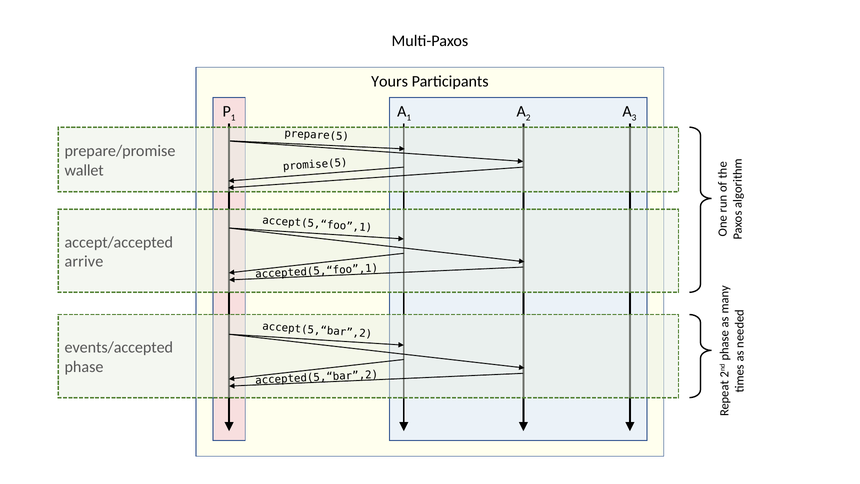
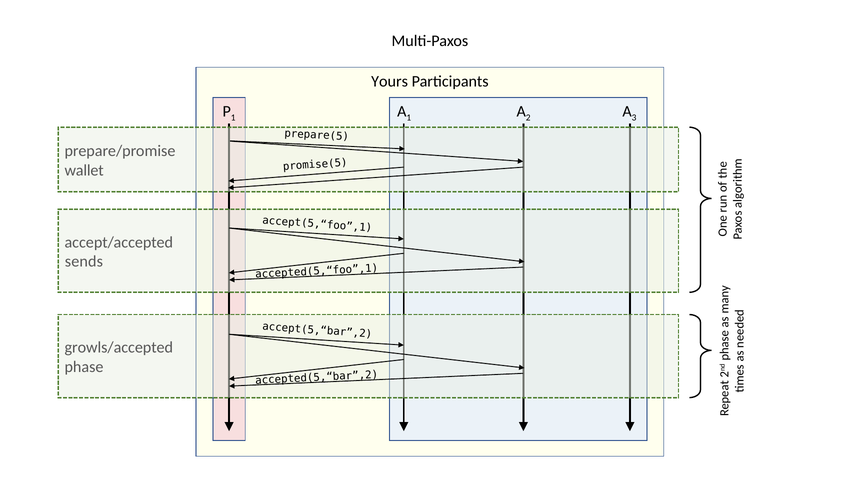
arrive: arrive -> sends
events/accepted: events/accepted -> growls/accepted
